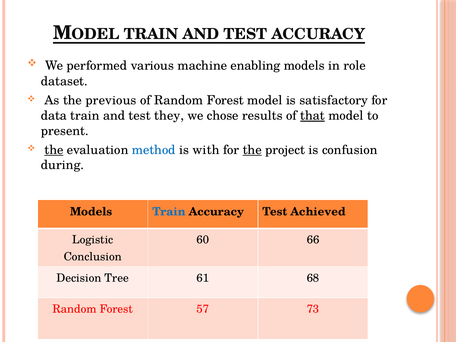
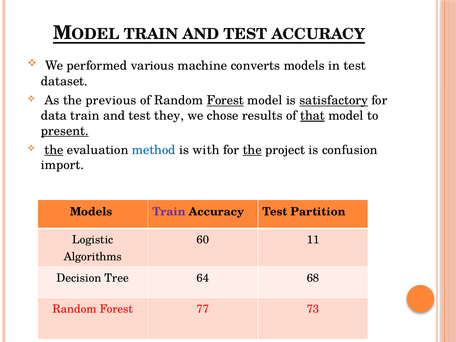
enabling: enabling -> converts
in role: role -> test
Forest at (225, 100) underline: none -> present
satisfactory underline: none -> present
present underline: none -> present
during: during -> import
Train at (169, 212) colour: blue -> purple
Achieved: Achieved -> Partition
66: 66 -> 11
Conclusion: Conclusion -> Algorithms
61: 61 -> 64
57: 57 -> 77
